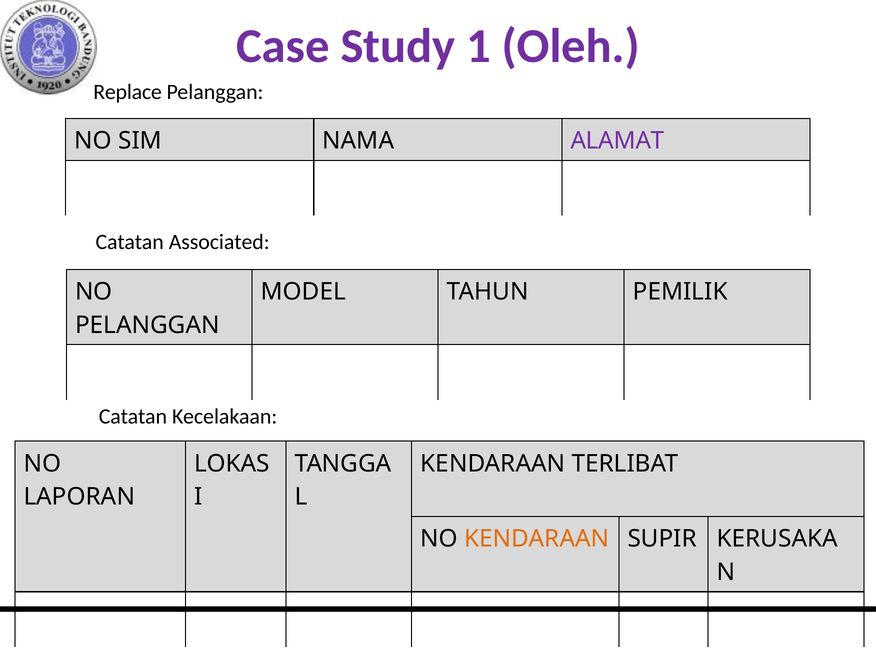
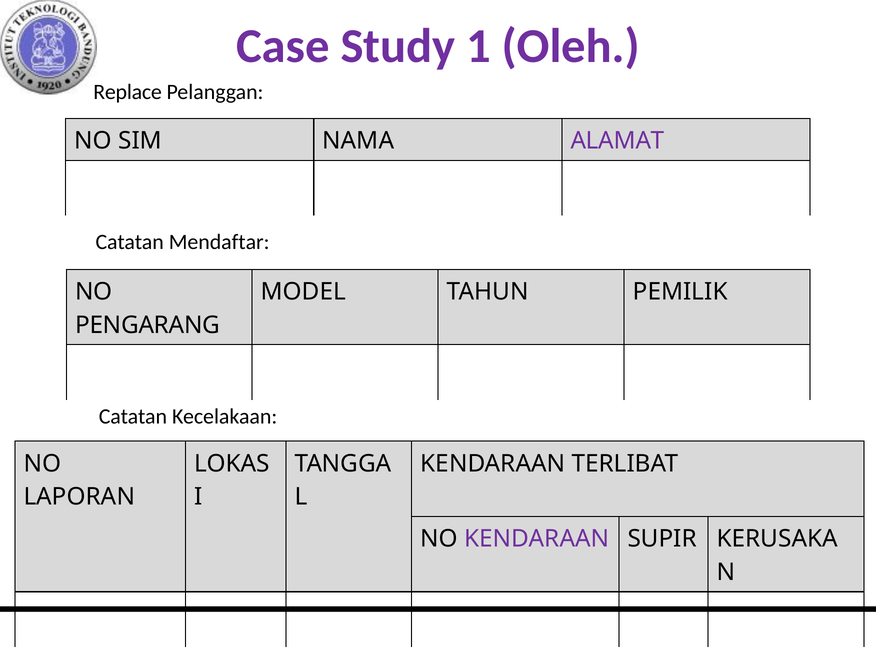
Associated: Associated -> Mendaftar
PELANGGAN at (147, 325): PELANGGAN -> PENGARANG
KENDARAAN at (537, 539) colour: orange -> purple
